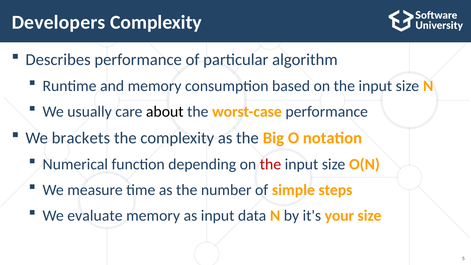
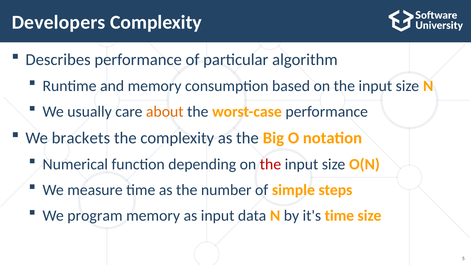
about colour: black -> orange
evaluate: evaluate -> program
it's your: your -> time
